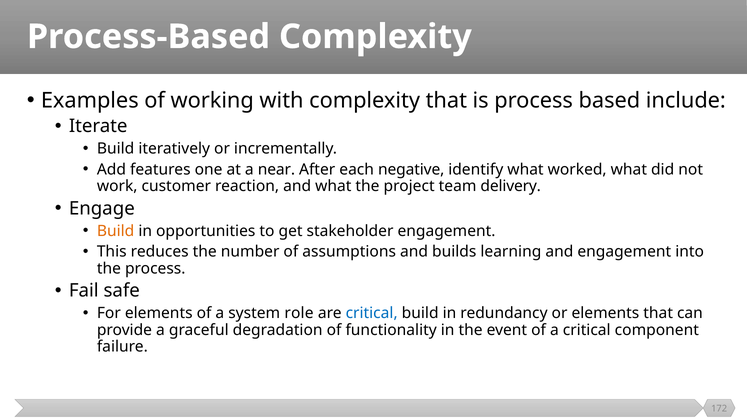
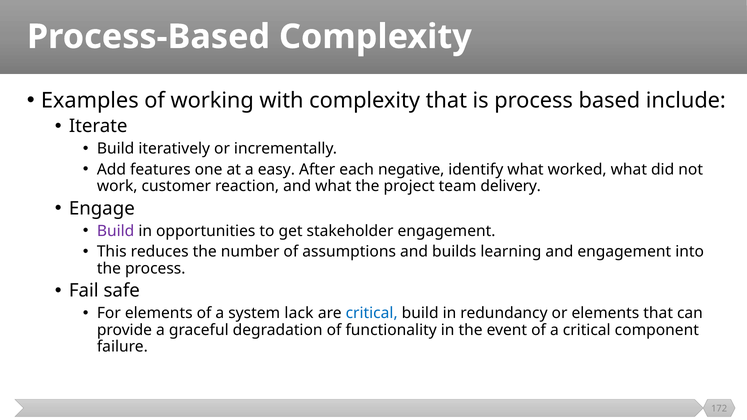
near: near -> easy
Build at (116, 231) colour: orange -> purple
role: role -> lack
